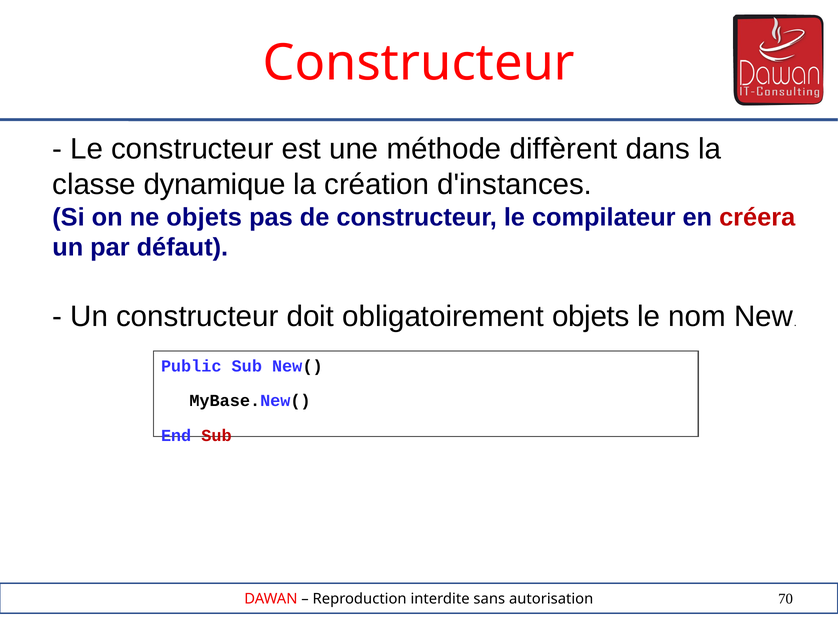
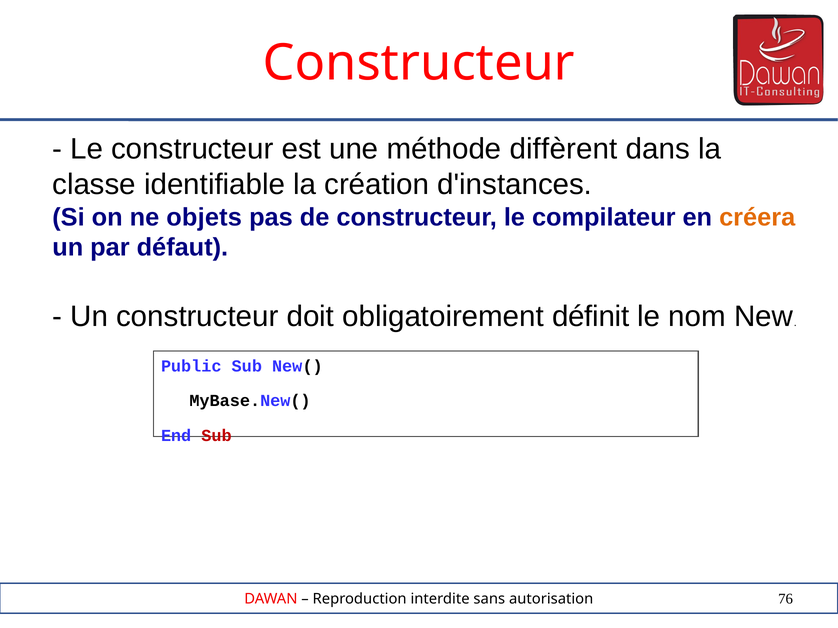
dynamique: dynamique -> identifiable
créera colour: red -> orange
obligatoirement objets: objets -> définit
70: 70 -> 76
